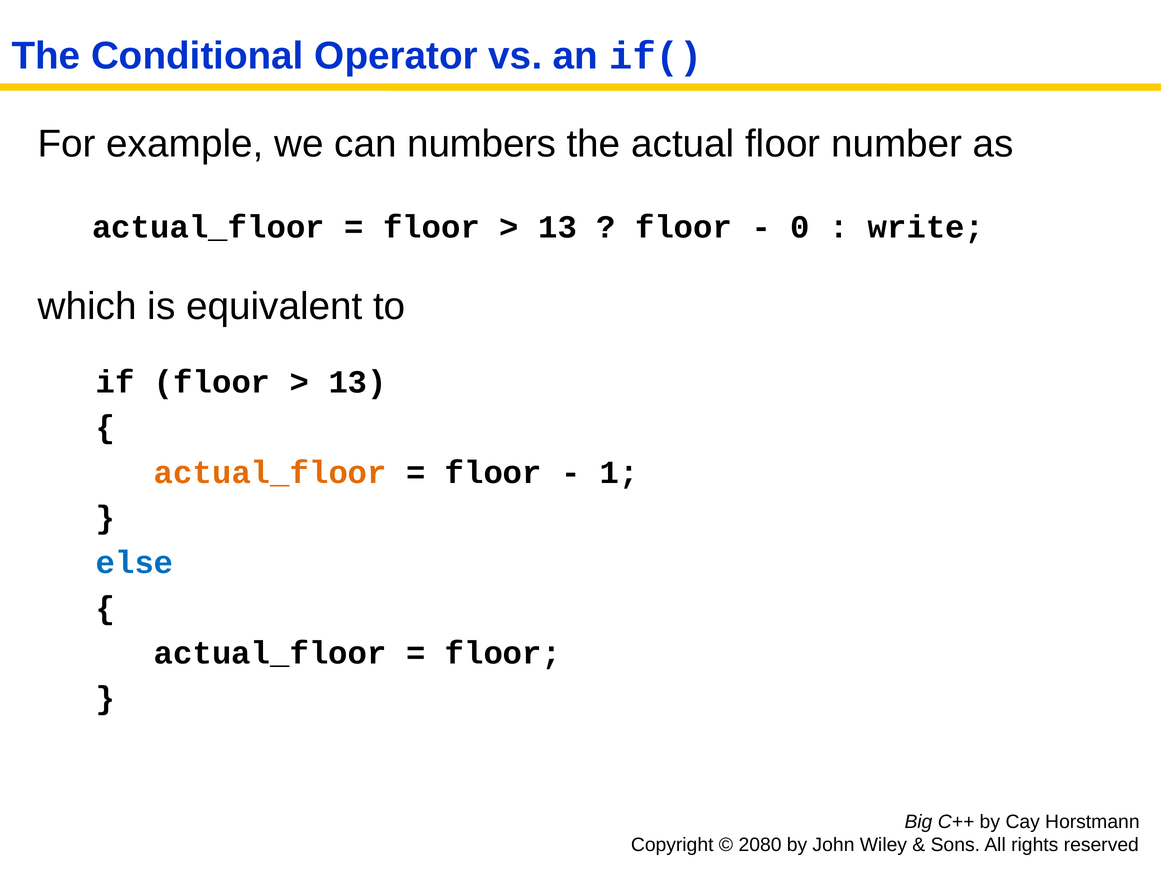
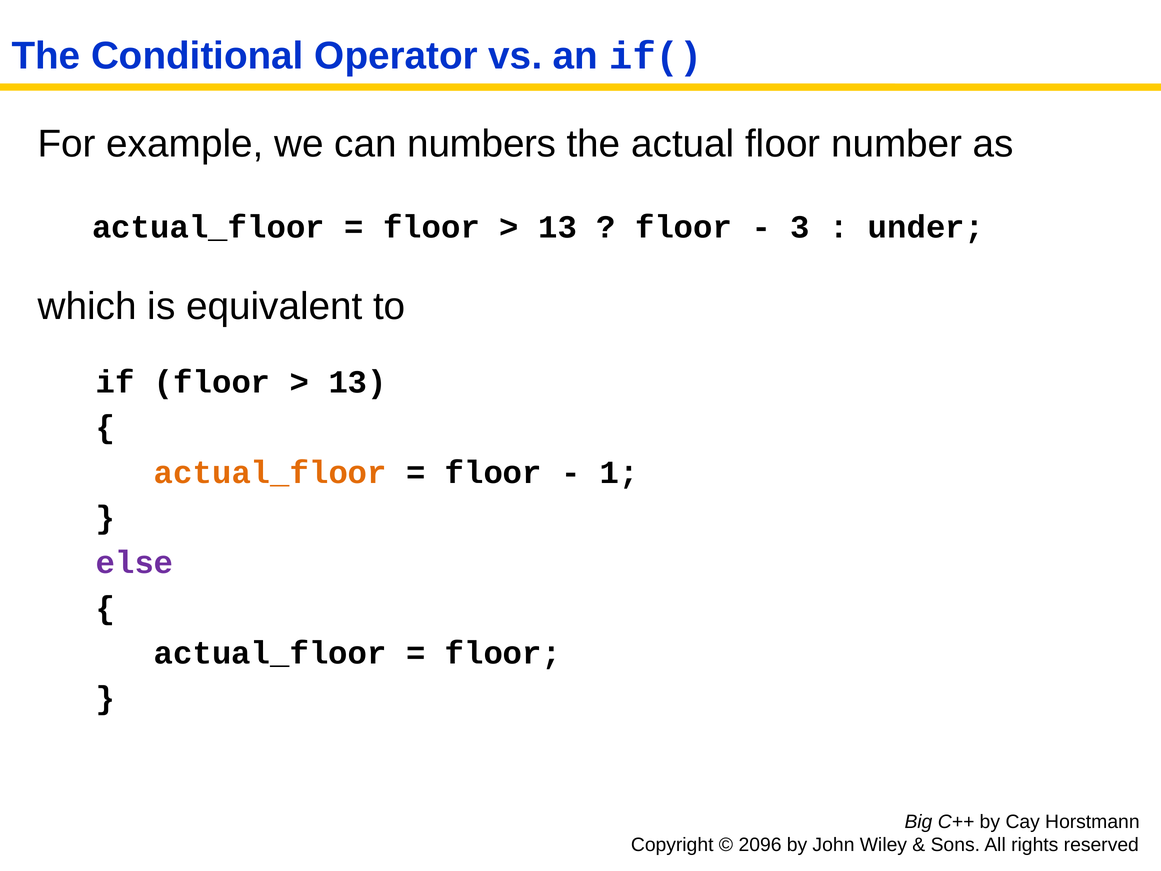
0: 0 -> 3
write: write -> under
else colour: blue -> purple
2080: 2080 -> 2096
